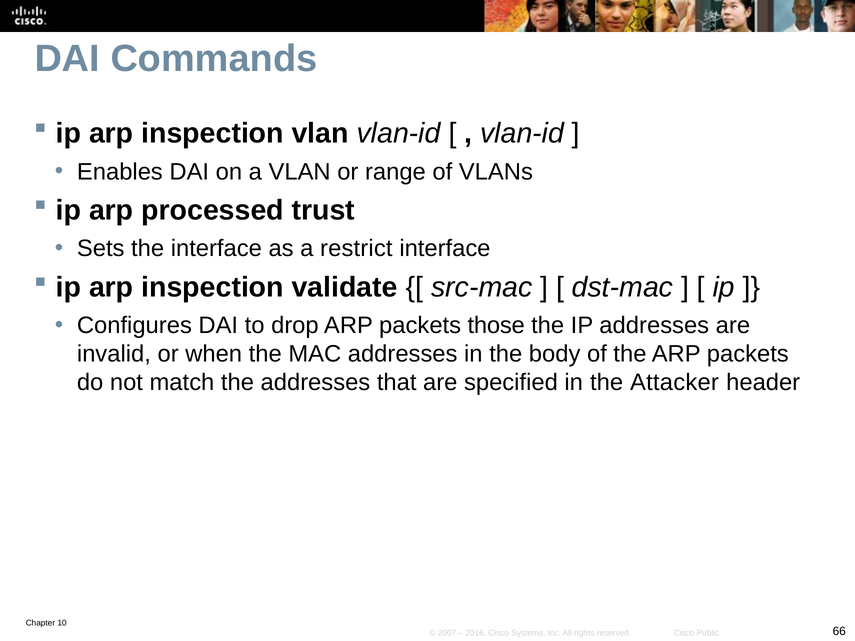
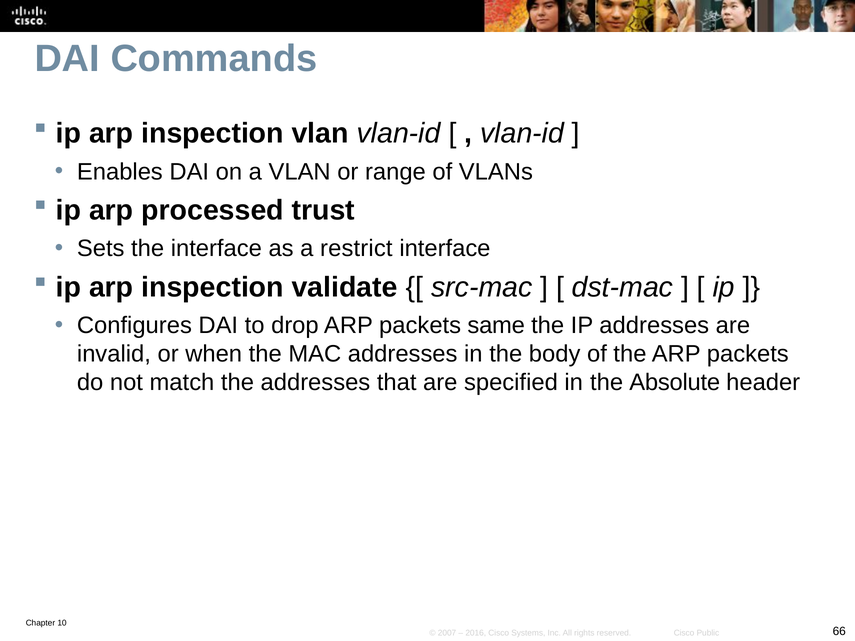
those: those -> same
Attacker: Attacker -> Absolute
